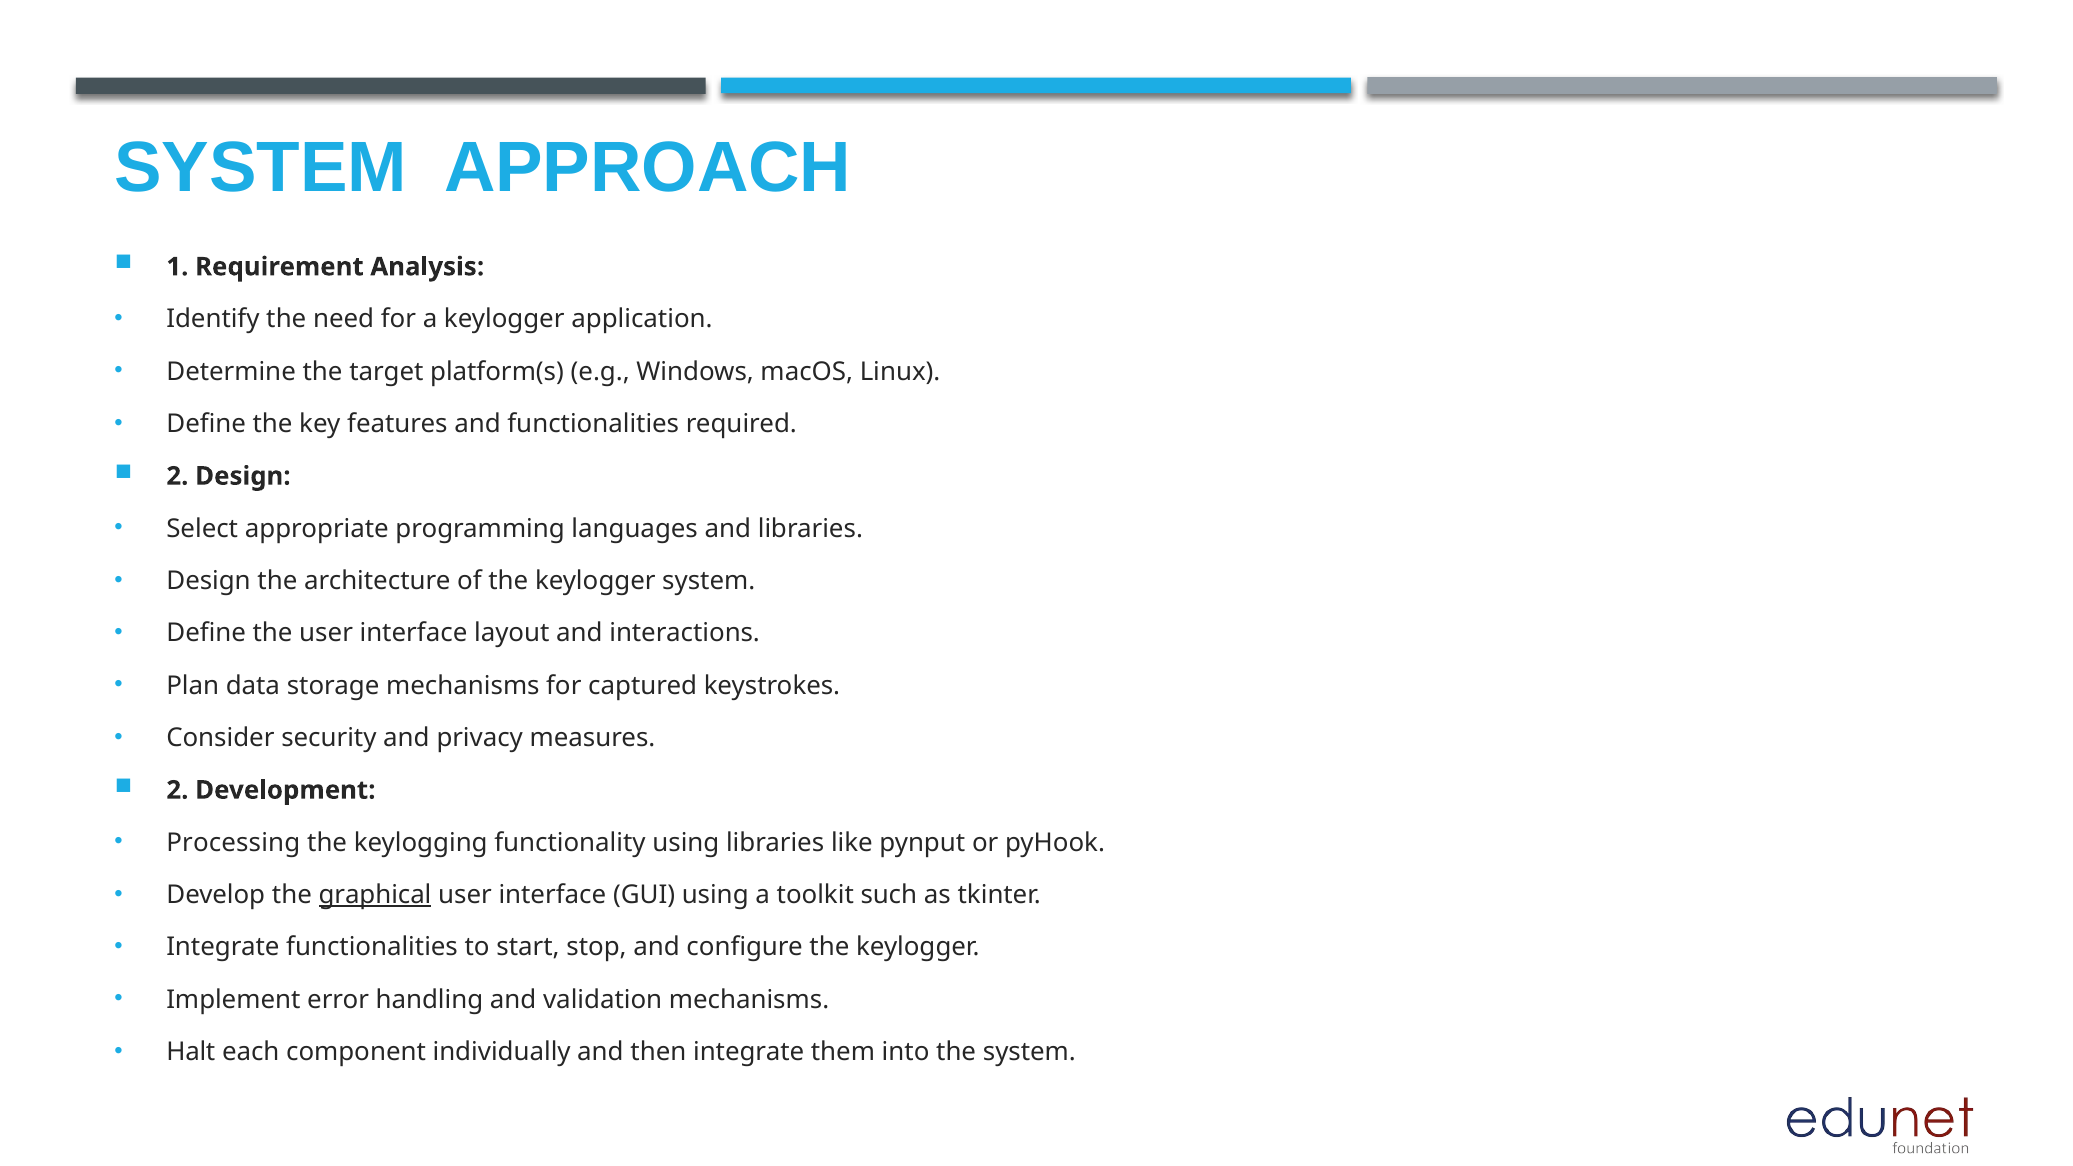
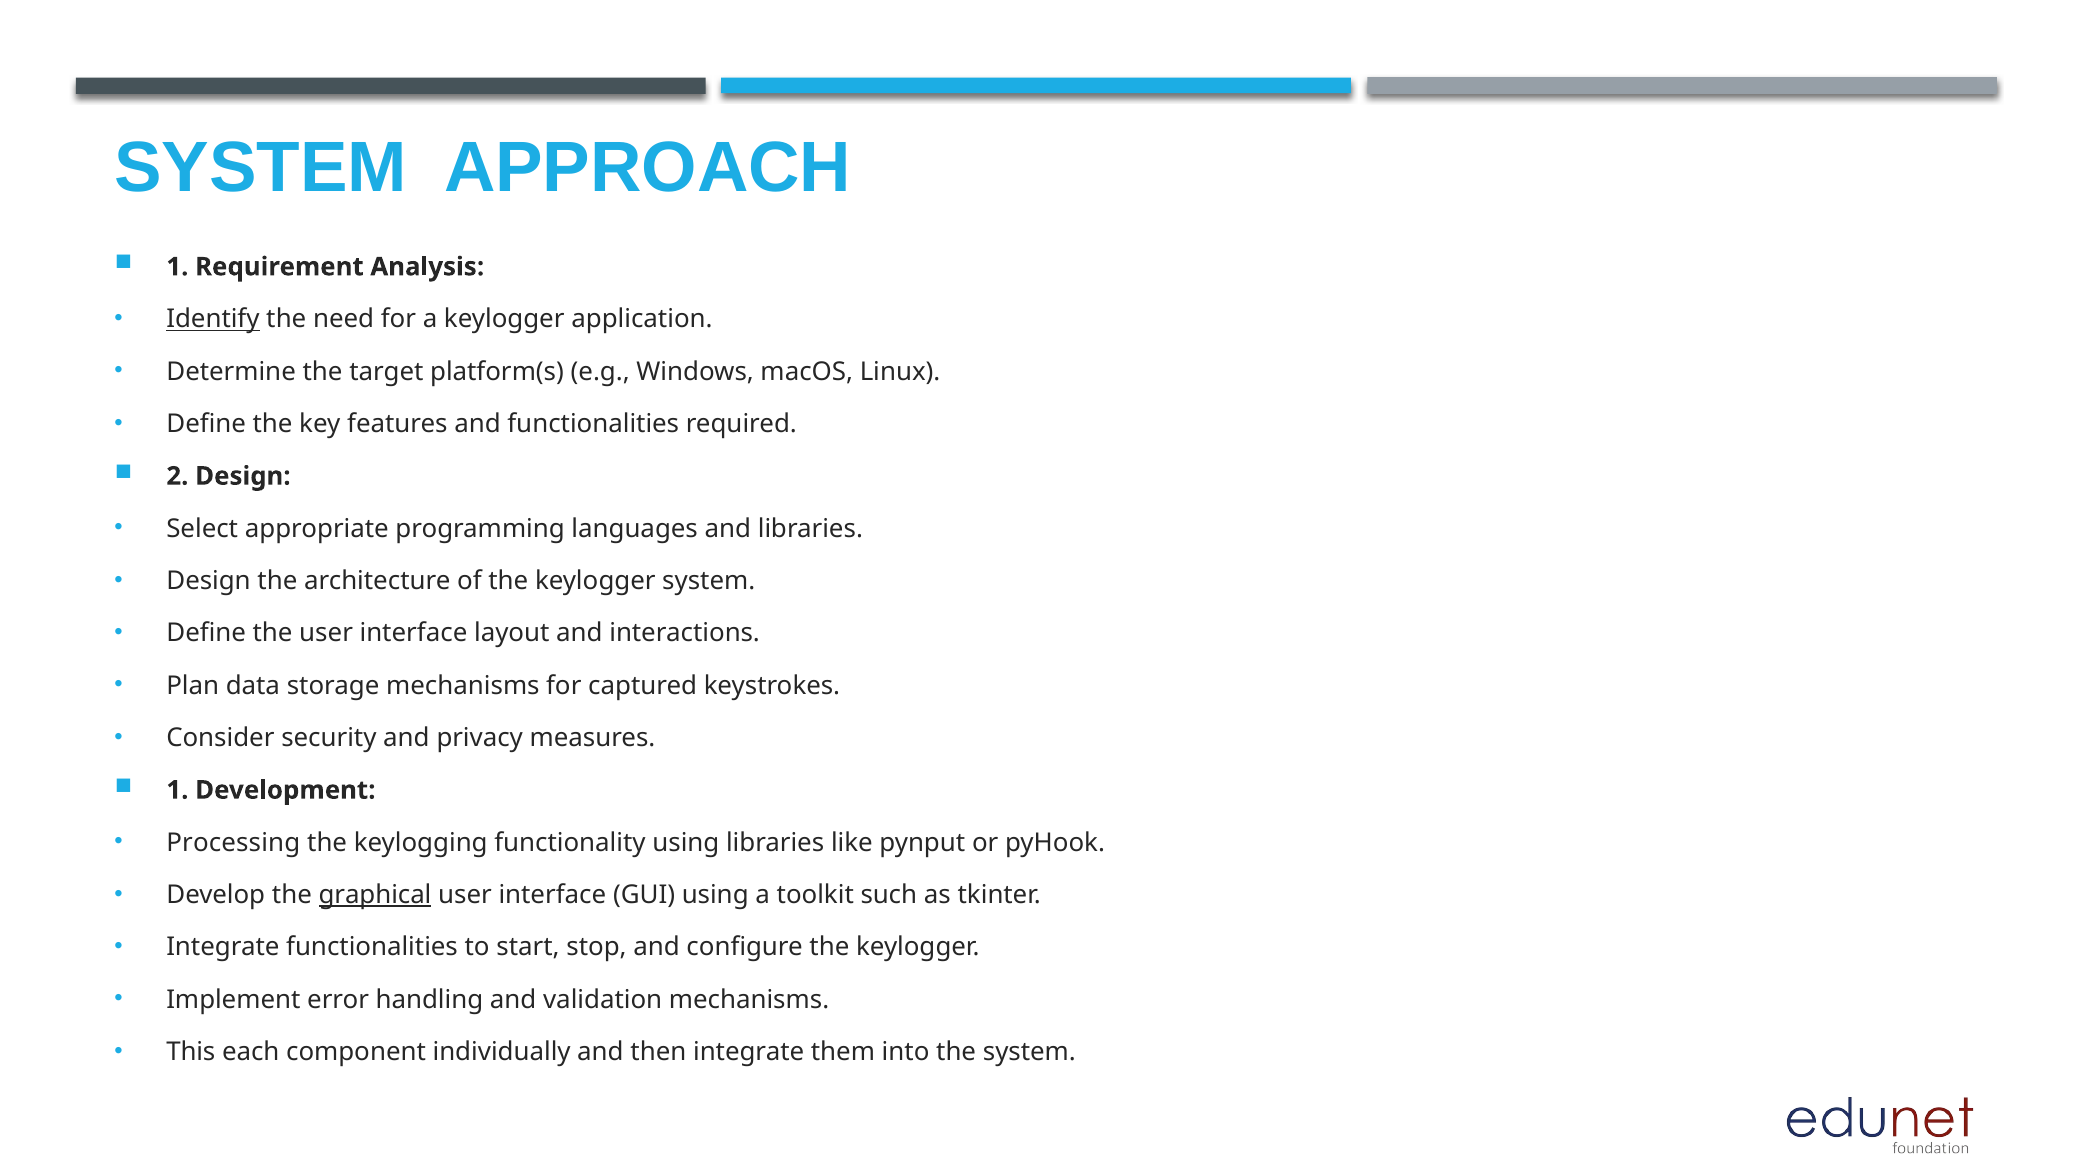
Identify underline: none -> present
2 at (177, 790): 2 -> 1
Halt: Halt -> This
